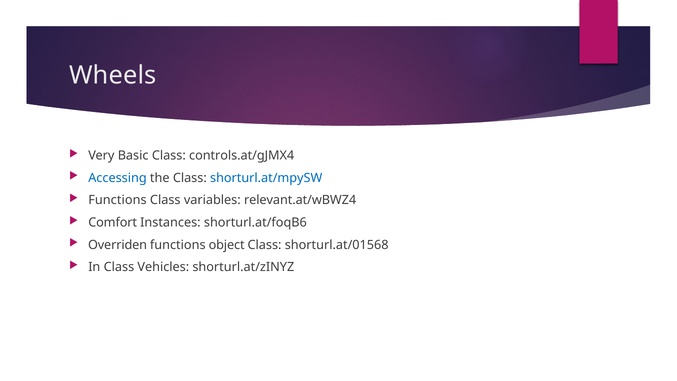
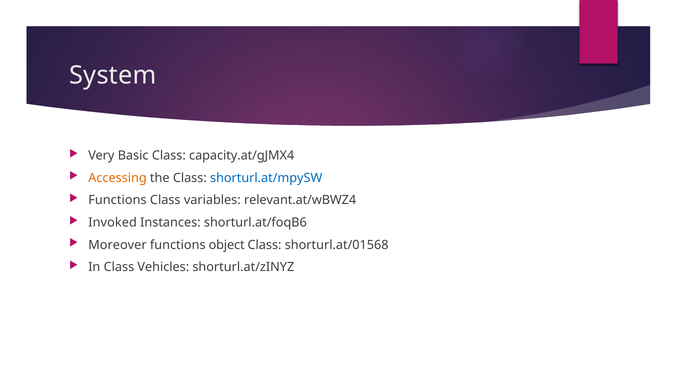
Wheels: Wheels -> System
controls.at/gJMX4: controls.at/gJMX4 -> capacity.at/gJMX4
Accessing colour: blue -> orange
Comfort: Comfort -> Invoked
Overriden: Overriden -> Moreover
